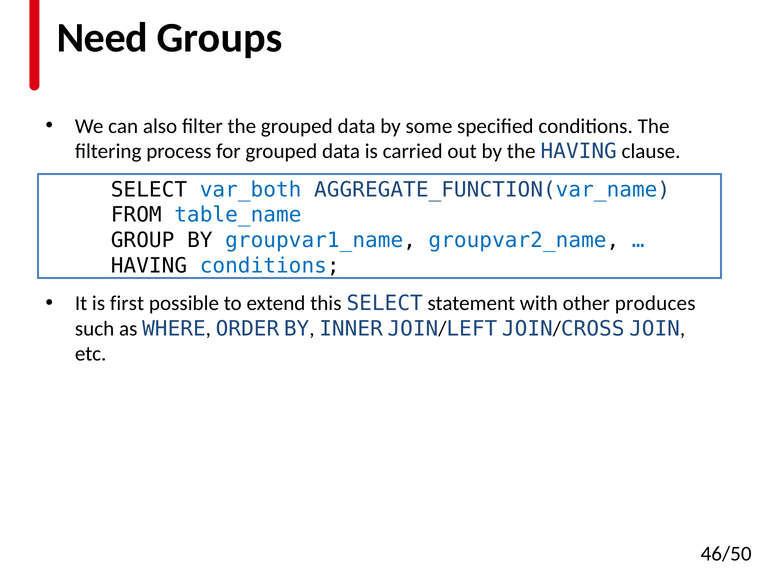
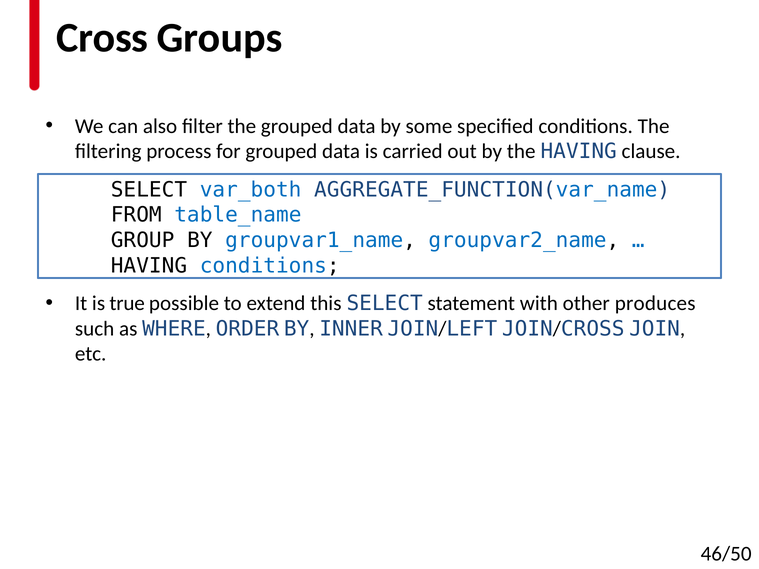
Need: Need -> Cross
first: first -> true
